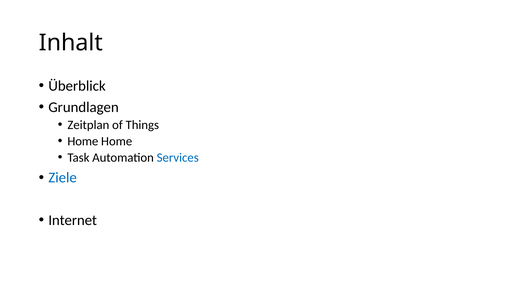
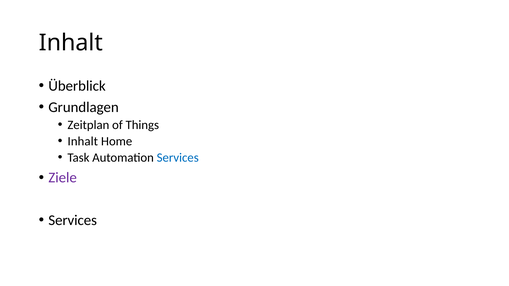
Home at (83, 141): Home -> Inhalt
Ziele colour: blue -> purple
Internet at (73, 221): Internet -> Services
